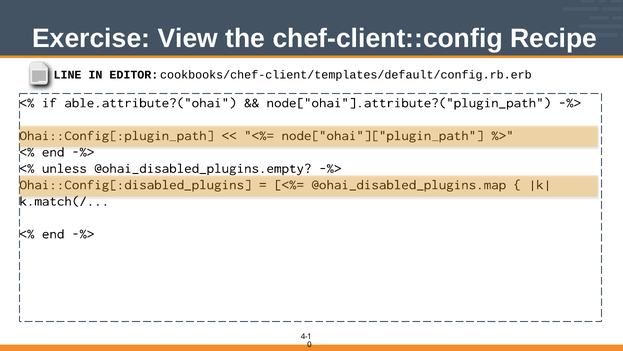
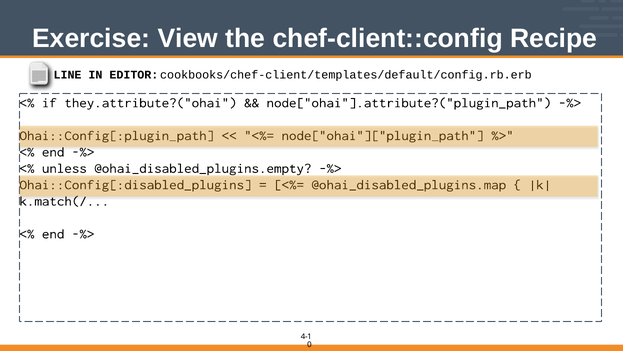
able.attribute?("ohai: able.attribute?("ohai -> they.attribute?("ohai
